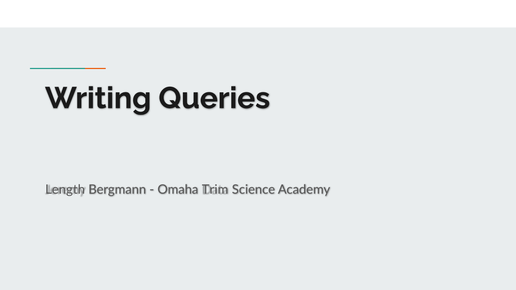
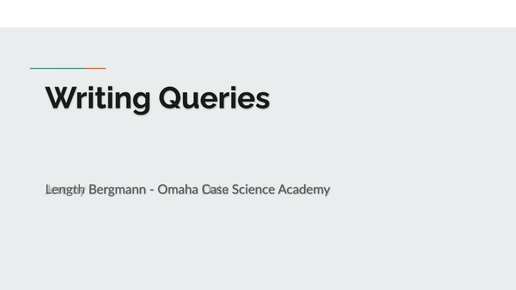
Trim: Trim -> Case
